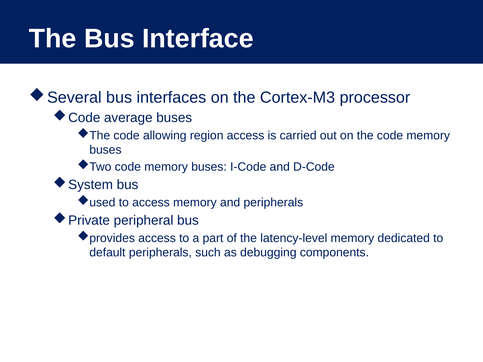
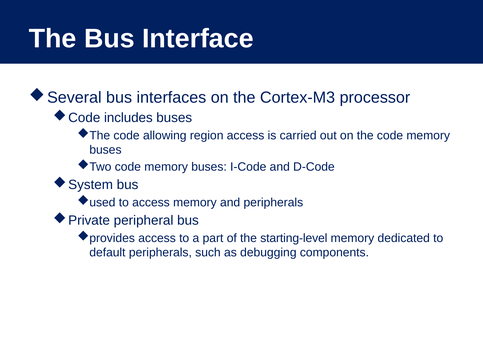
average: average -> includes
latency-level: latency-level -> starting-level
